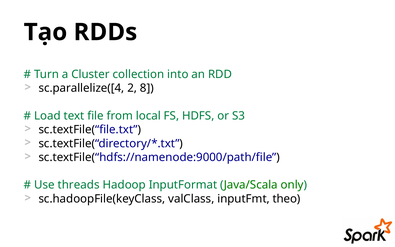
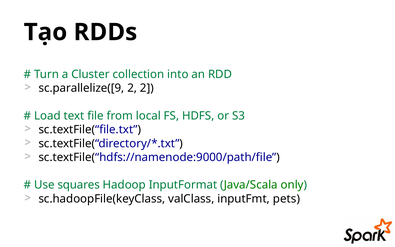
sc.parallelize([4: sc.parallelize([4 -> sc.parallelize([9
2 8: 8 -> 2
threads: threads -> squares
theo: theo -> pets
